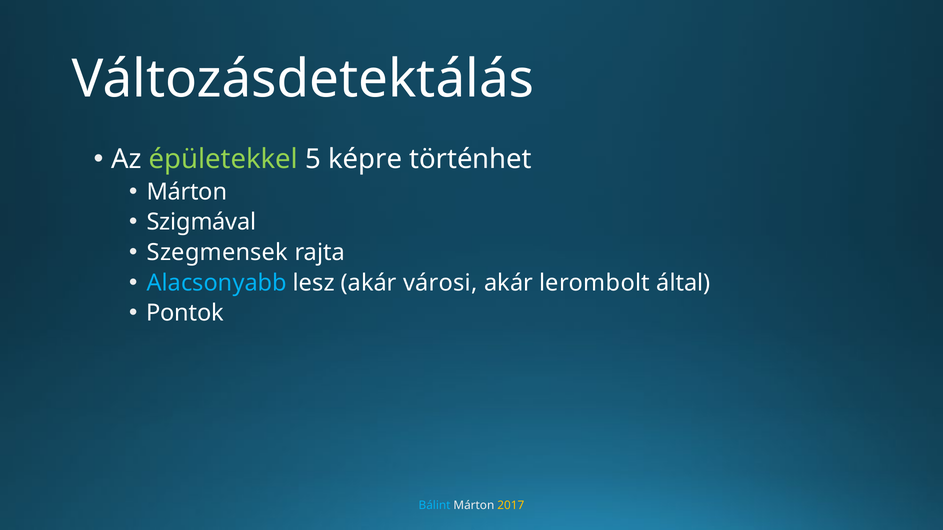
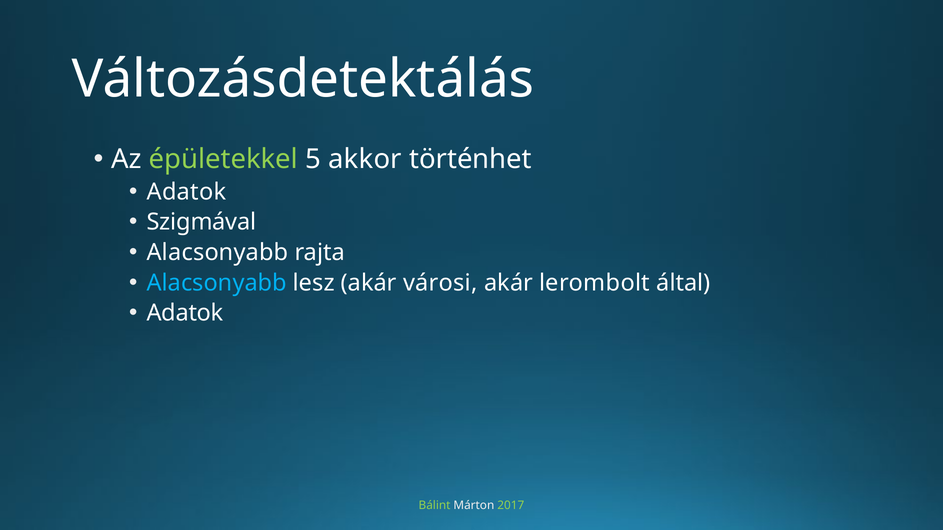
képre: képre -> akkor
Márton at (187, 192): Márton -> Adatok
Szegmensek at (218, 253): Szegmensek -> Alacsonyabb
Pontok at (185, 313): Pontok -> Adatok
Bálint colour: light blue -> light green
2017 colour: yellow -> light green
